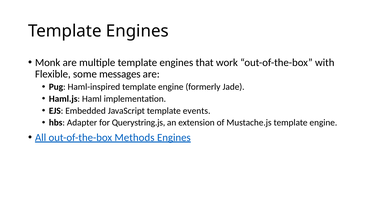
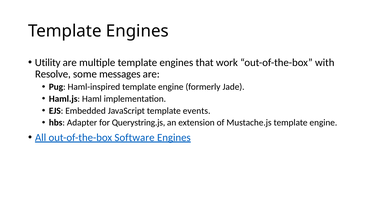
Monk: Monk -> Utility
Flexible: Flexible -> Resolve
Methods: Methods -> Software
